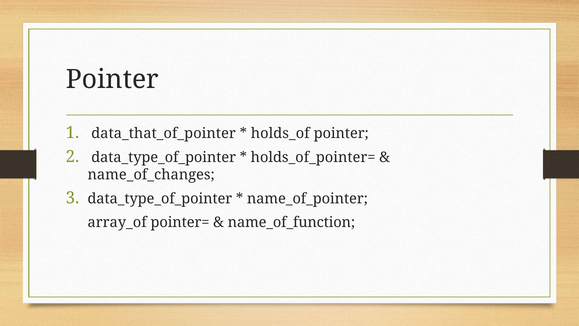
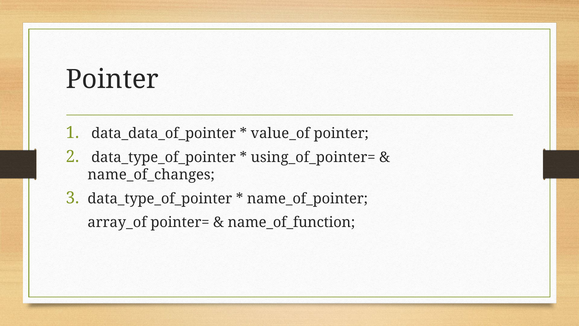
data_that_of_pointer: data_that_of_pointer -> data_data_of_pointer
holds_of: holds_of -> value_of
holds_of_pointer=: holds_of_pointer= -> using_of_pointer=
